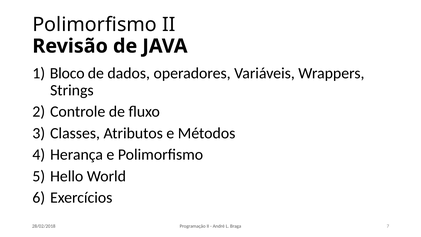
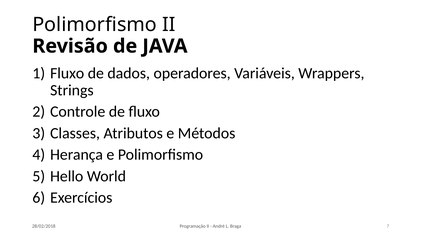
Bloco at (67, 73): Bloco -> Fluxo
